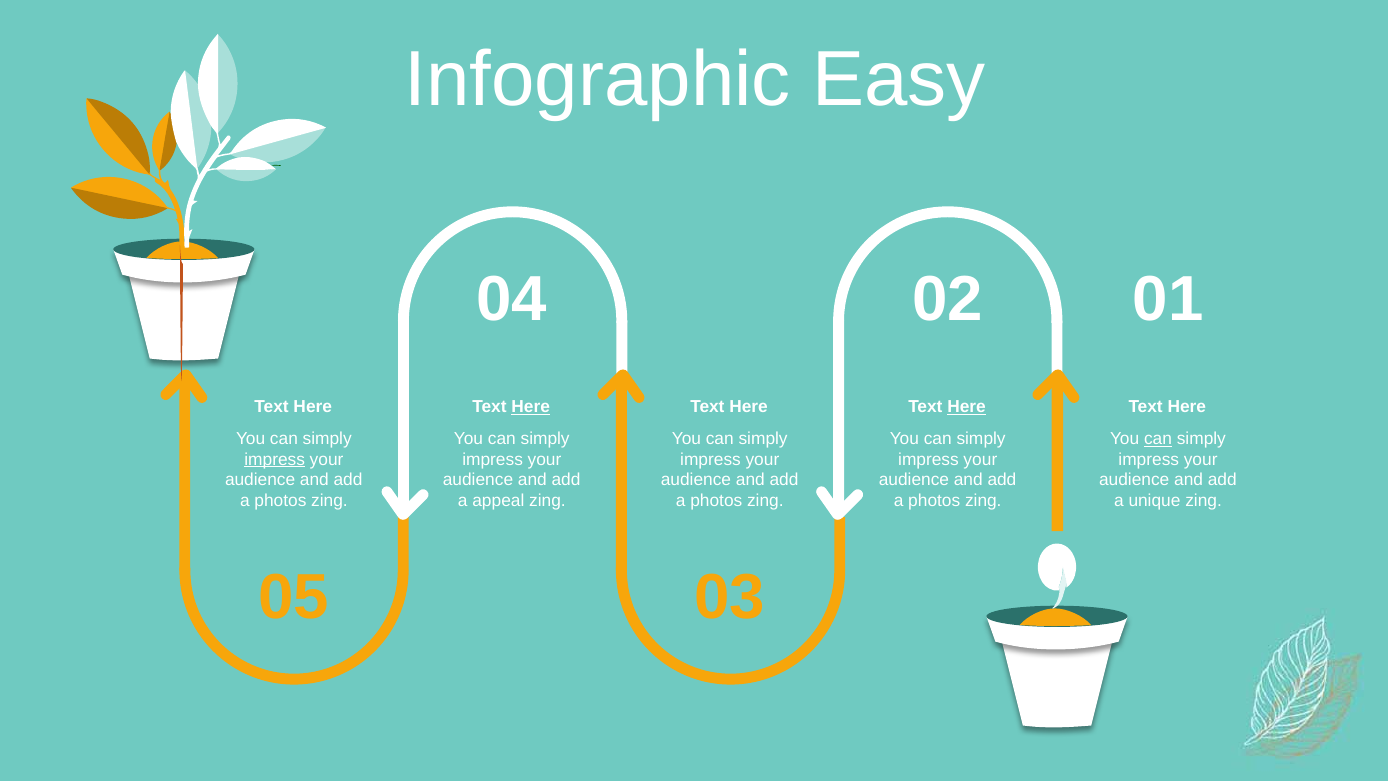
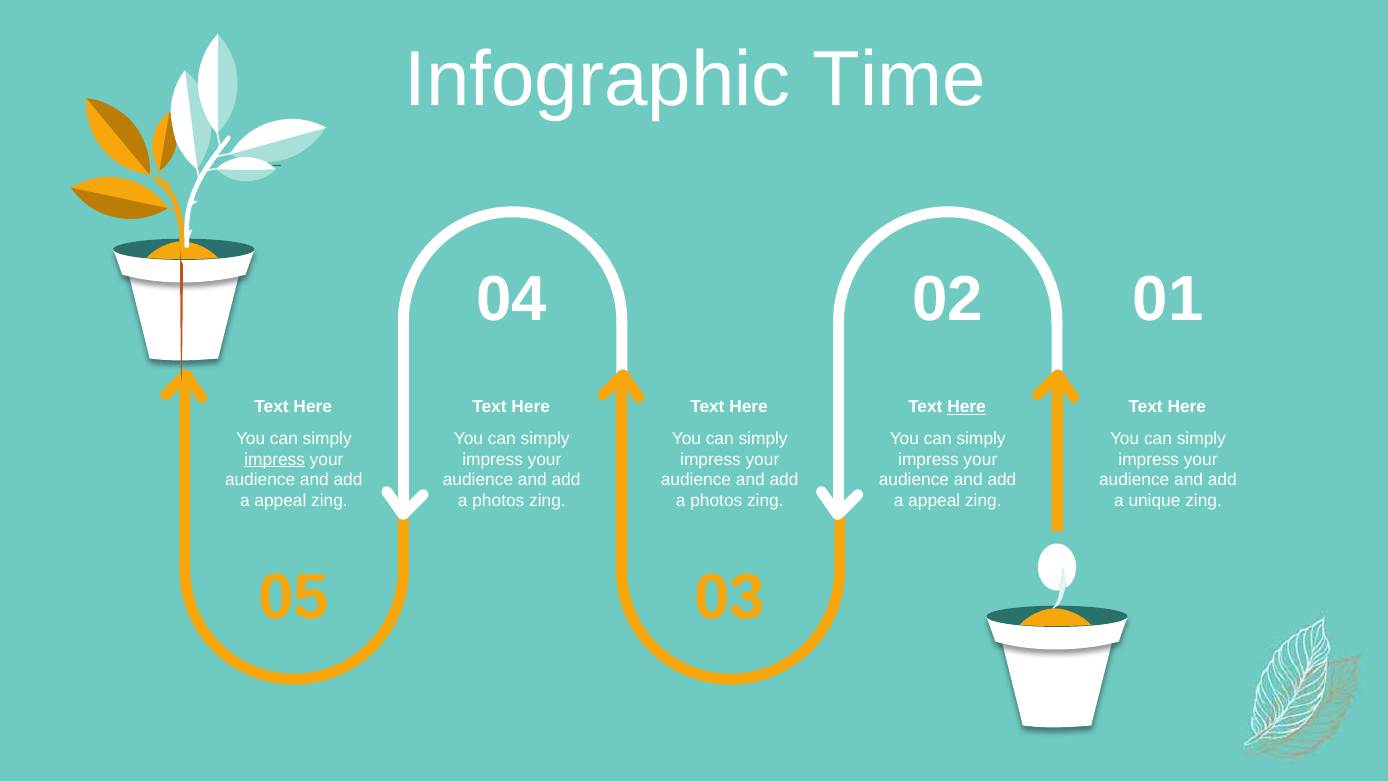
Easy: Easy -> Time
Here at (531, 407) underline: present -> none
can at (1158, 438) underline: present -> none
photos at (280, 501): photos -> appeal
appeal at (498, 501): appeal -> photos
photos at (934, 501): photos -> appeal
